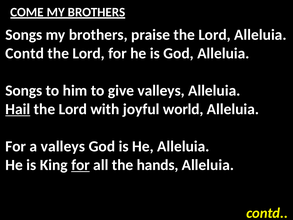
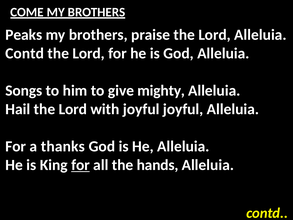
Songs at (24, 35): Songs -> Peaks
give valleys: valleys -> mighty
Hail underline: present -> none
joyful world: world -> joyful
a valleys: valleys -> thanks
